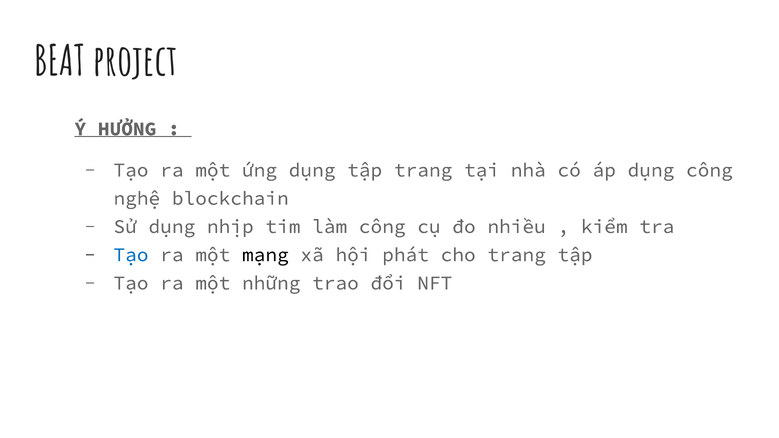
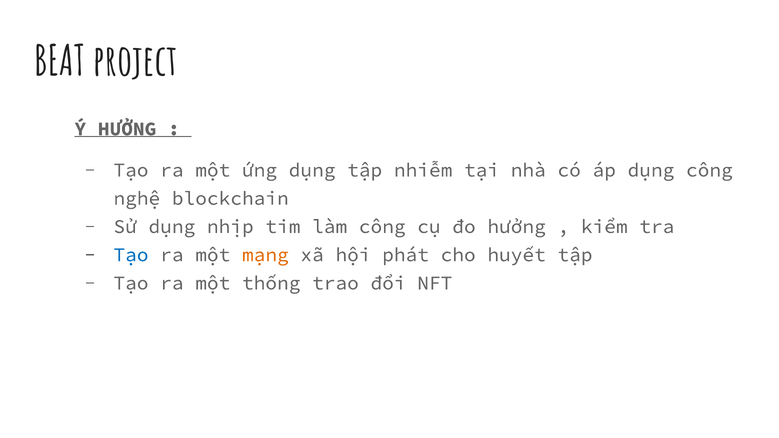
tập trang: trang -> nhiễm
đo nhiều: nhiều -> hưởng
mạng colour: black -> orange
cho trang: trang -> huyết
những: những -> thống
